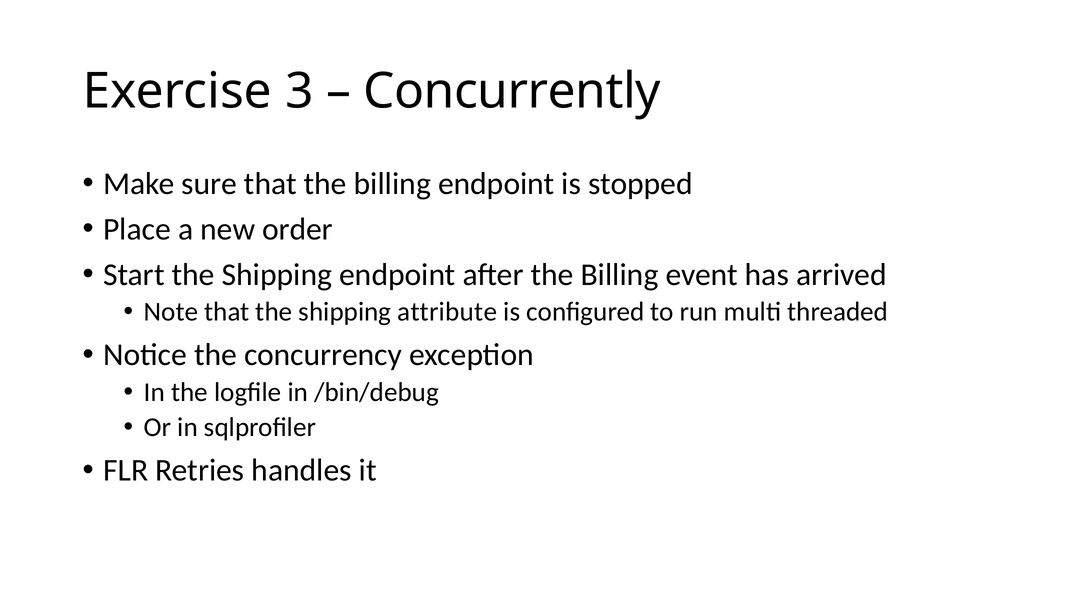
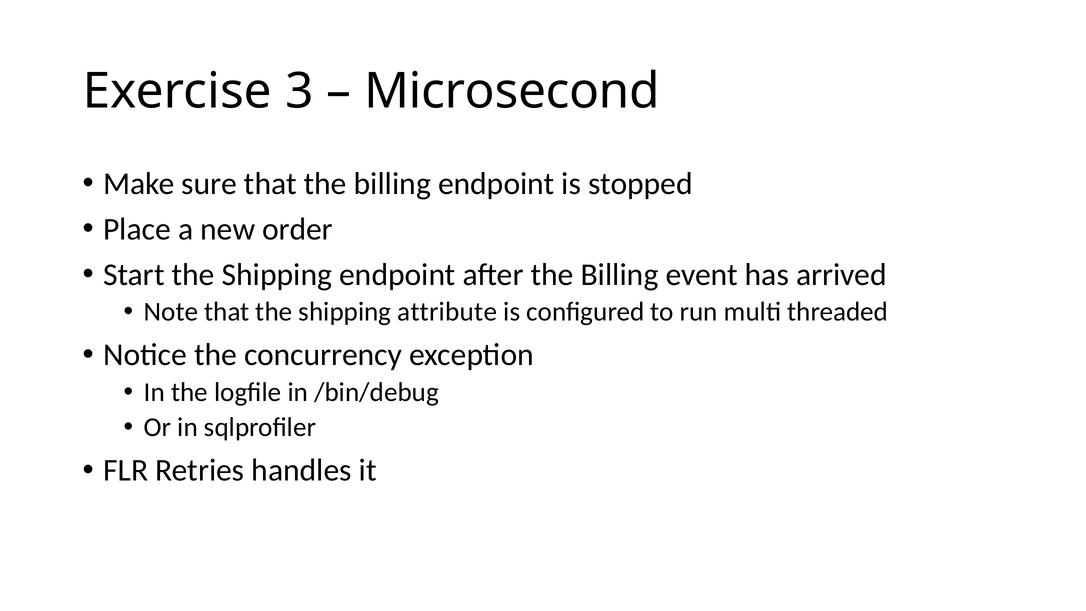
Concurrently: Concurrently -> Microsecond
